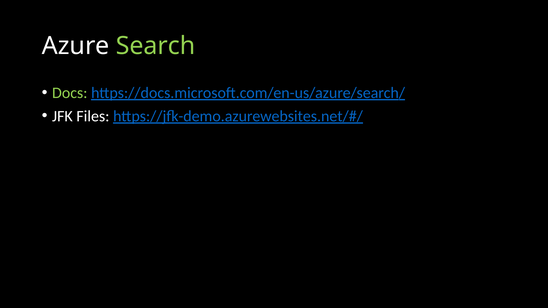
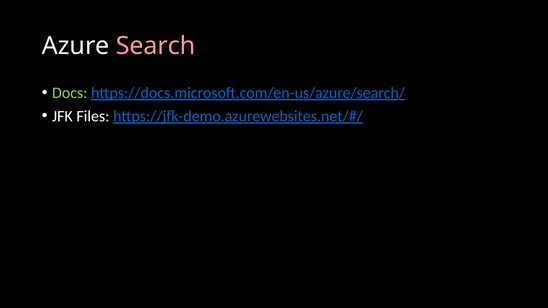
Search colour: light green -> pink
